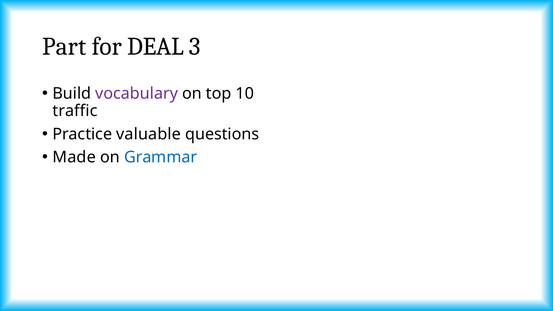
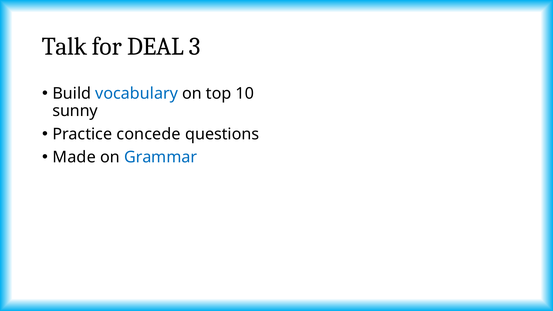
Part: Part -> Talk
vocabulary colour: purple -> blue
traffic: traffic -> sunny
valuable: valuable -> concede
